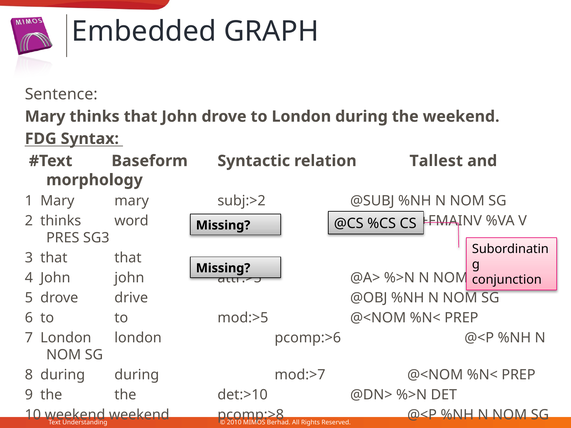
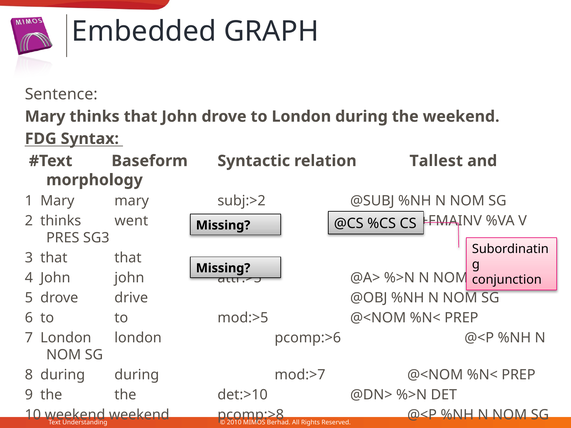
word: word -> went
